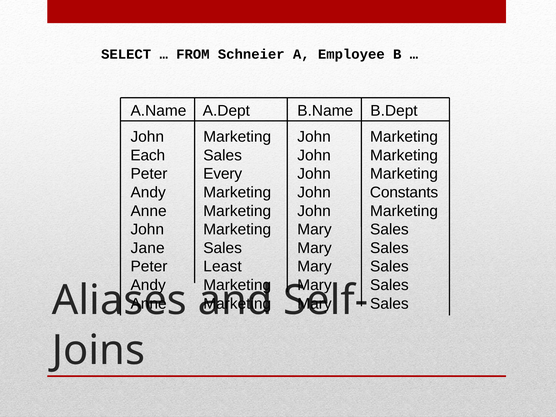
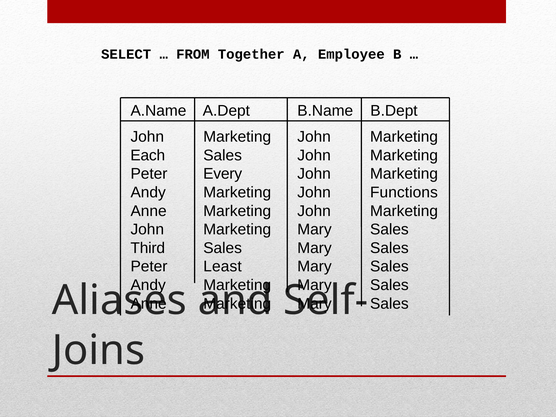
Schneier: Schneier -> Together
Constants: Constants -> Functions
Jane: Jane -> Third
